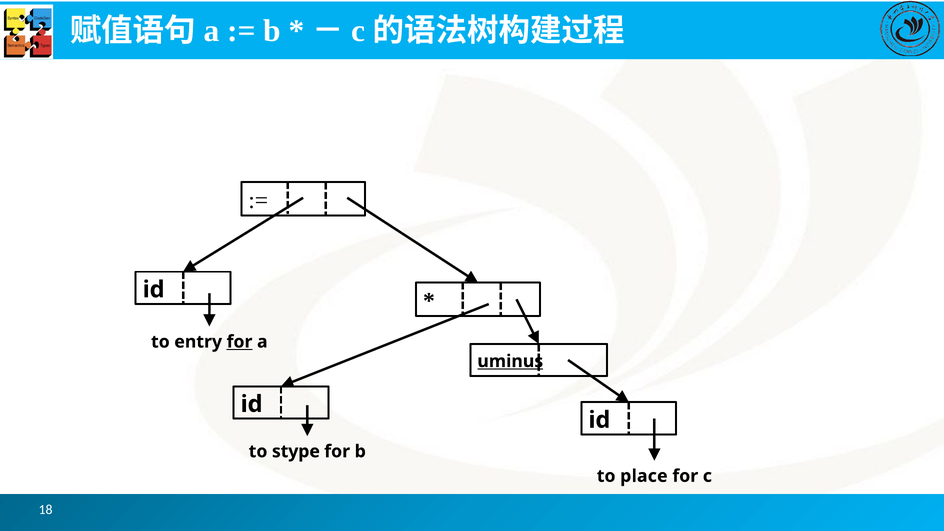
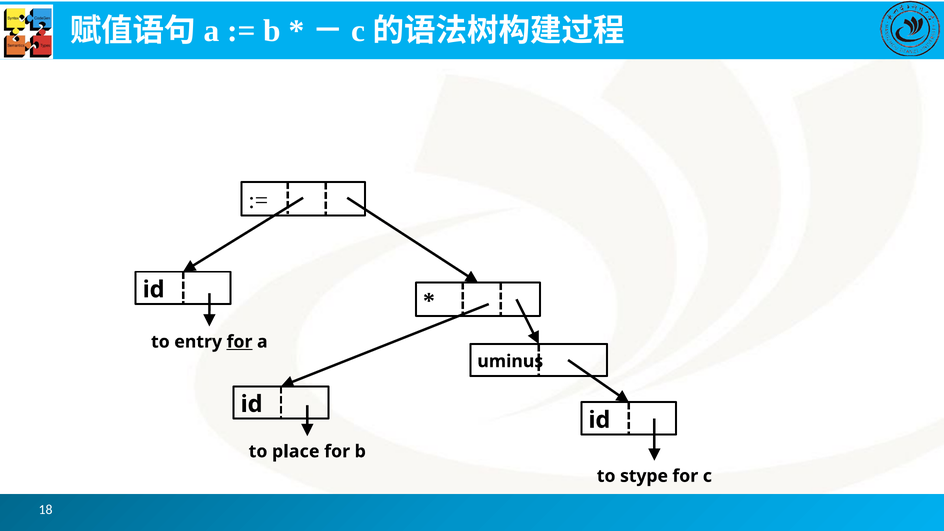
uminus underline: present -> none
stype: stype -> place
place: place -> stype
